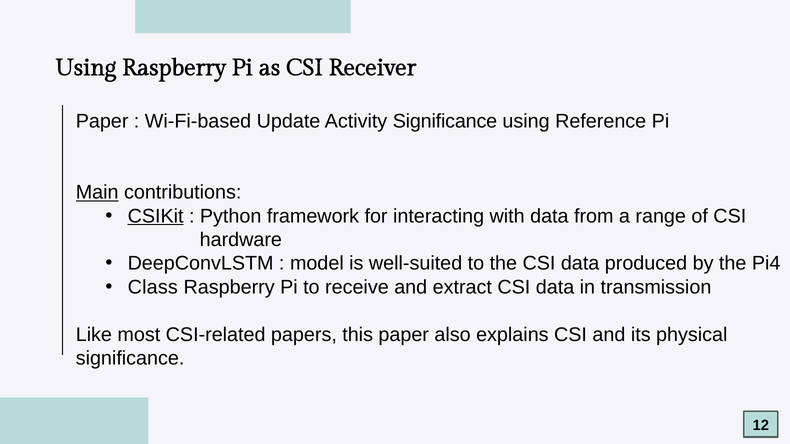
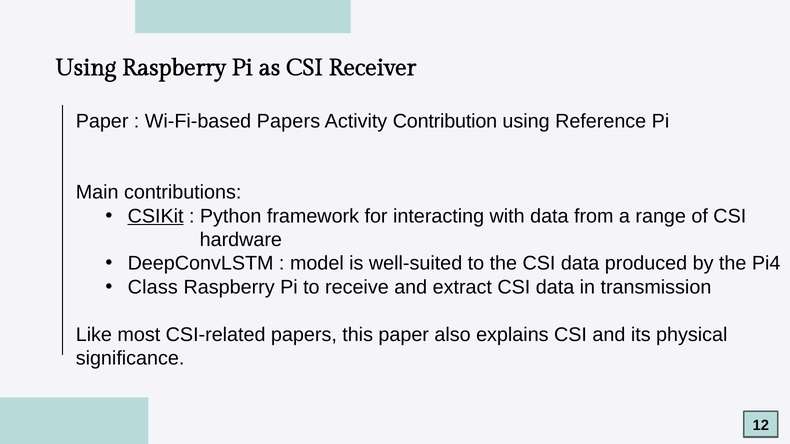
Wi-Fi-based Update: Update -> Papers
Activity Significance: Significance -> Contribution
Main underline: present -> none
